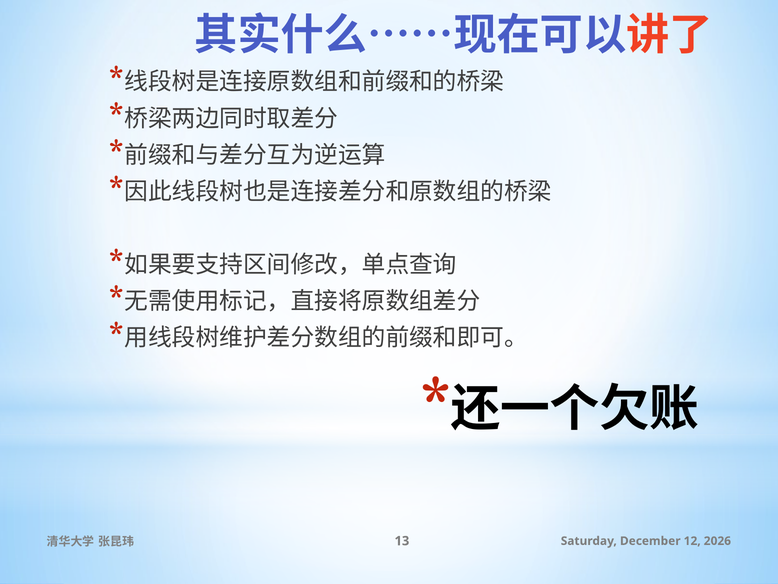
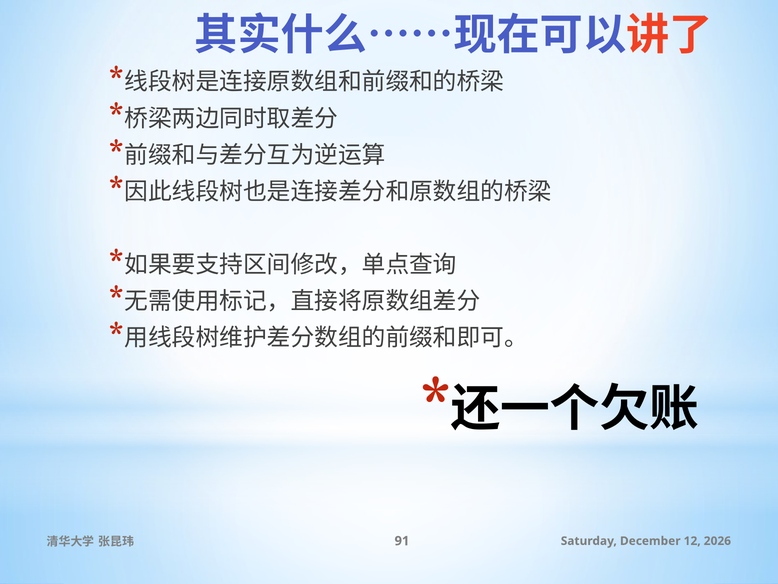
13: 13 -> 91
